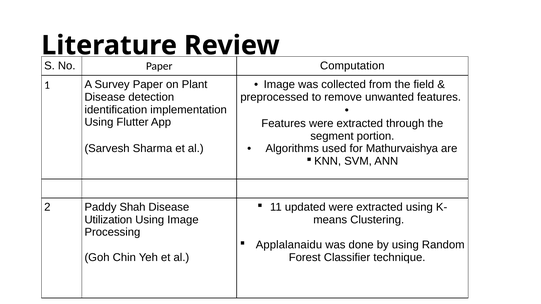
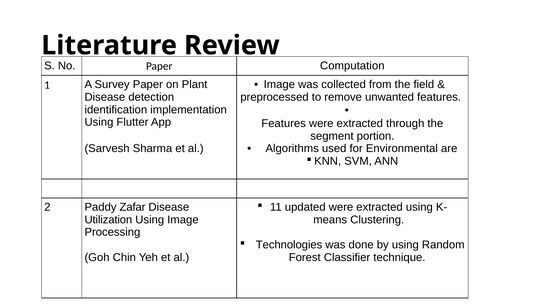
Mathurvaishya: Mathurvaishya -> Environmental
Shah: Shah -> Zafar
Applalanaidu: Applalanaidu -> Technologies
